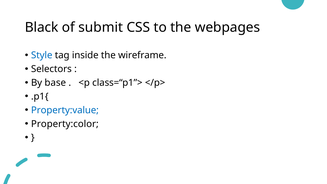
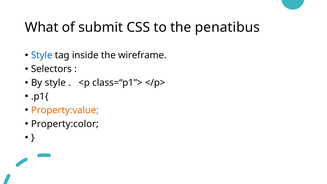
Black: Black -> What
webpages: webpages -> penatibus
By base: base -> style
Property:value colour: blue -> orange
